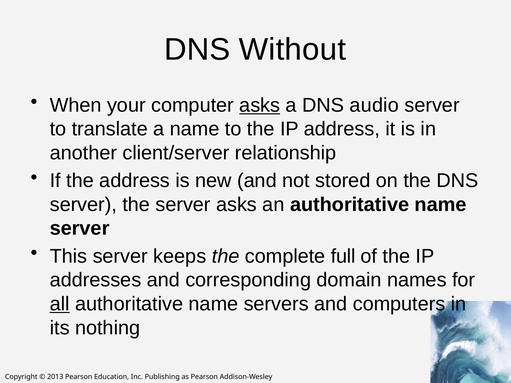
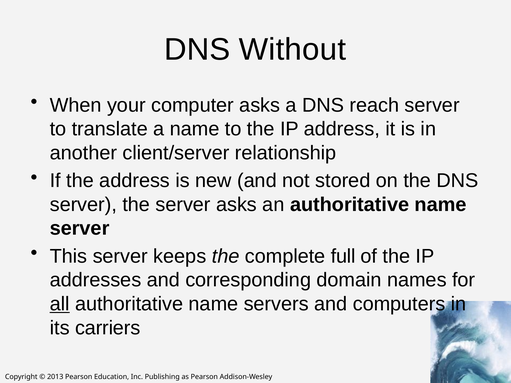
asks at (260, 105) underline: present -> none
audio: audio -> reach
nothing: nothing -> carriers
